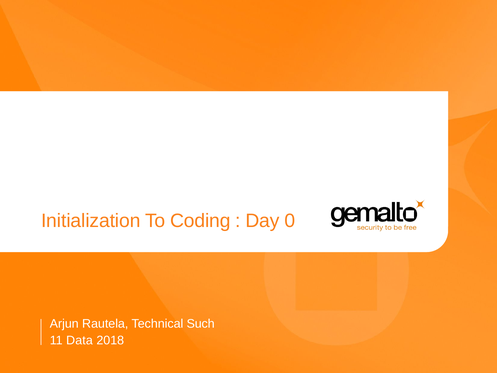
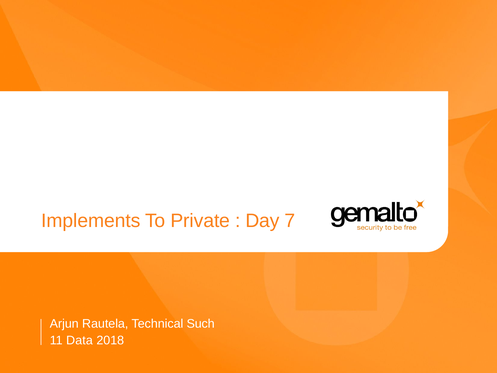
Initialization: Initialization -> Implements
Coding: Coding -> Private
0: 0 -> 7
